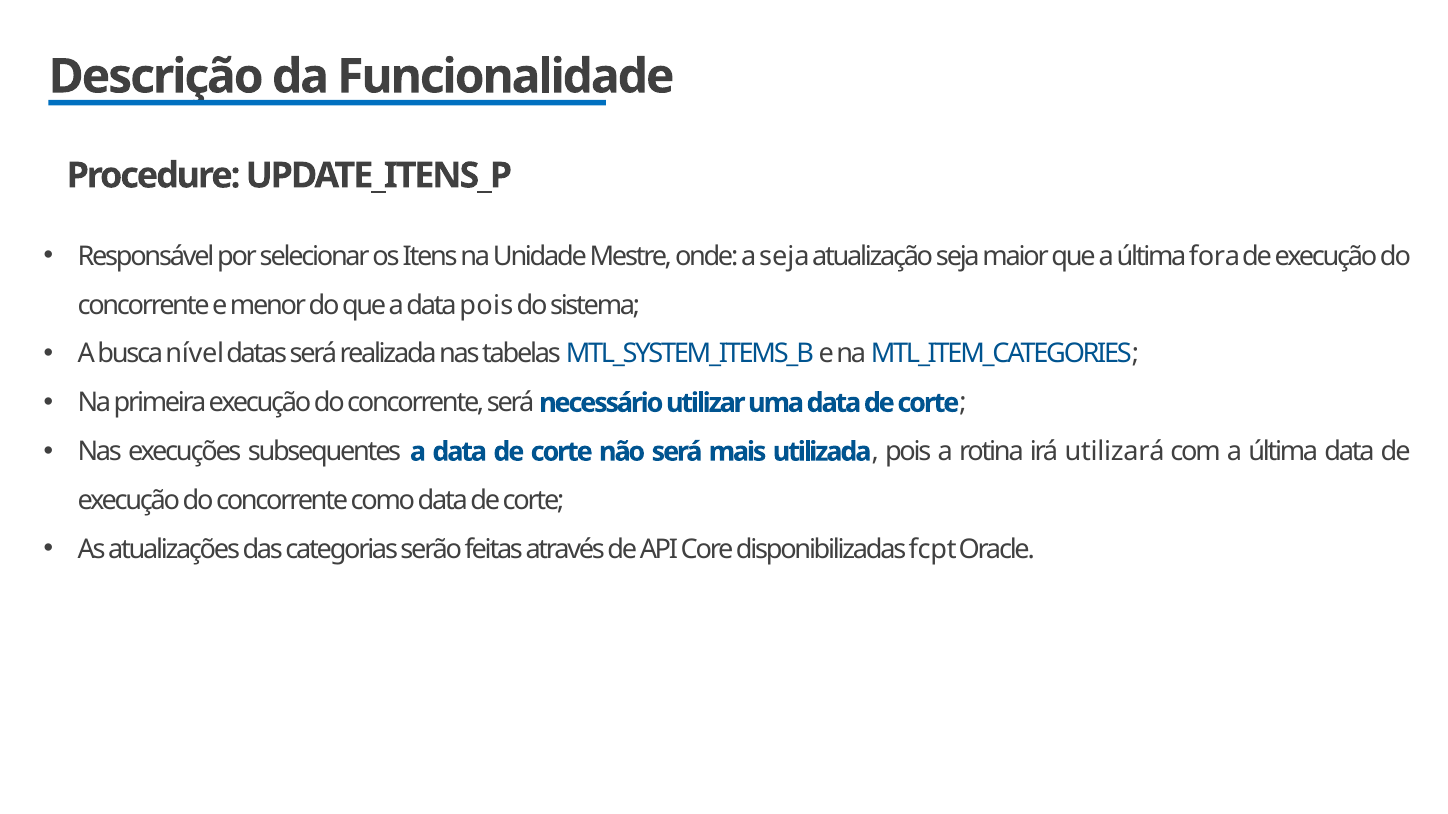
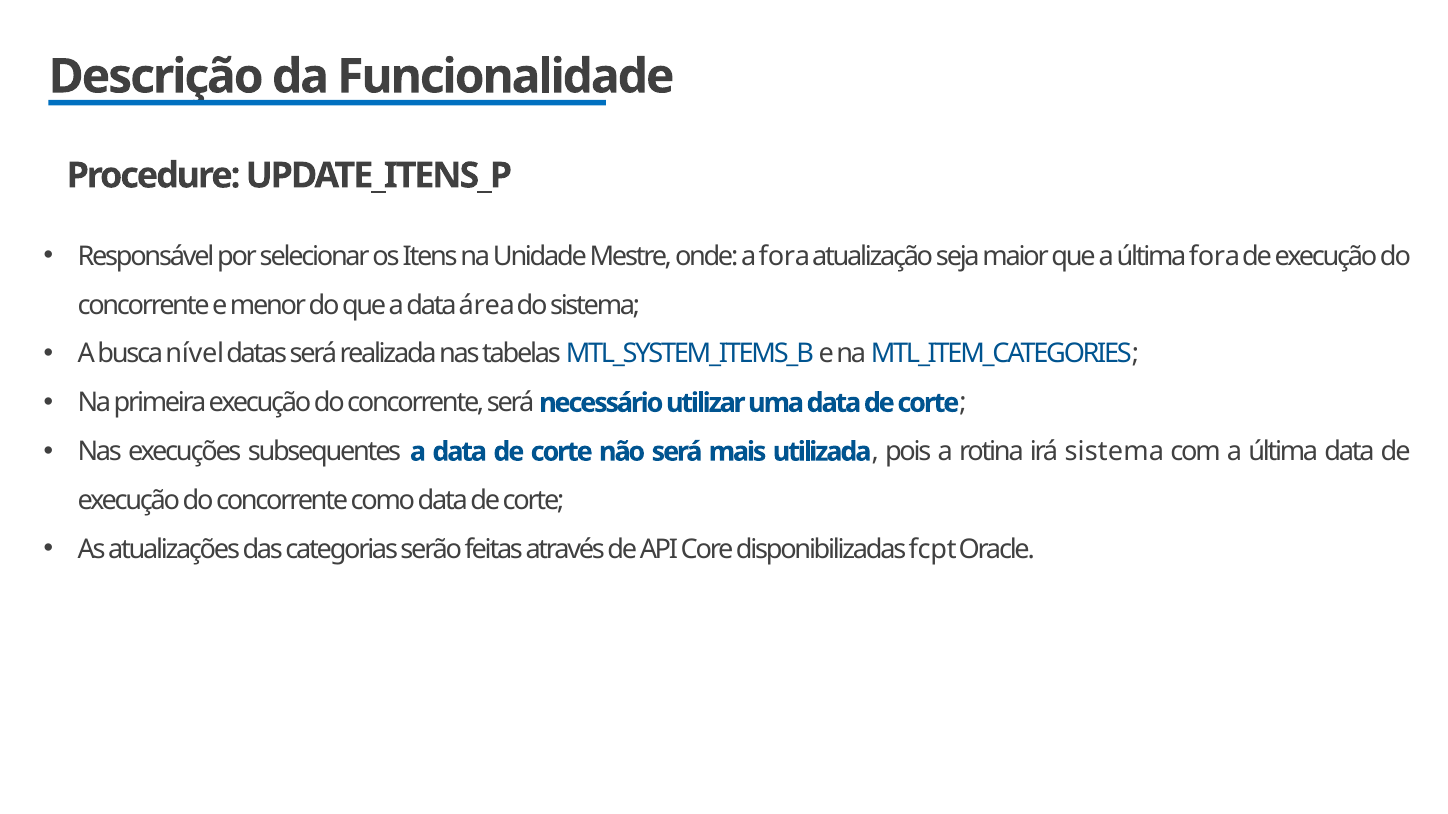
a seja: seja -> fora
data pois: pois -> área
irá utilizará: utilizará -> sistema
